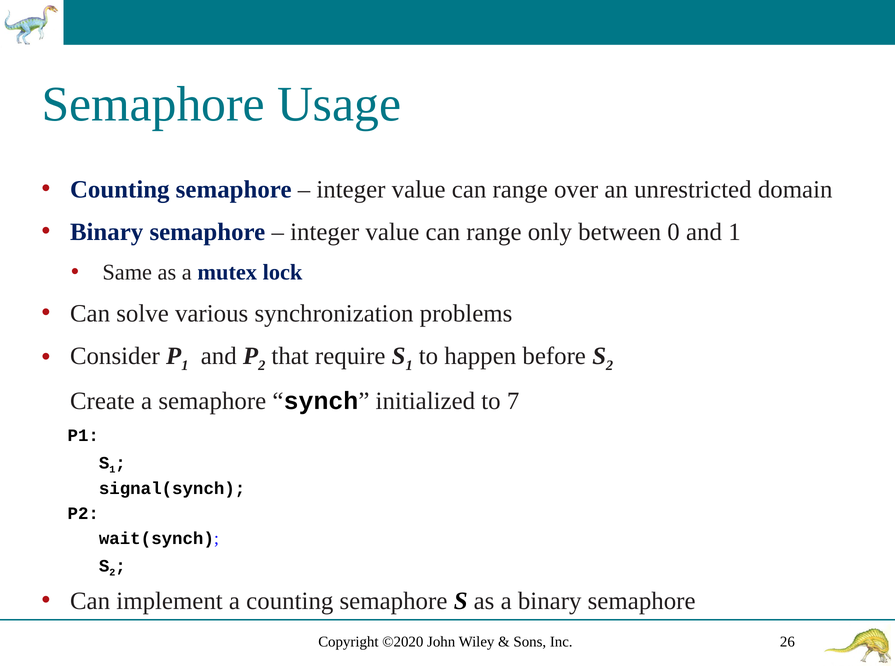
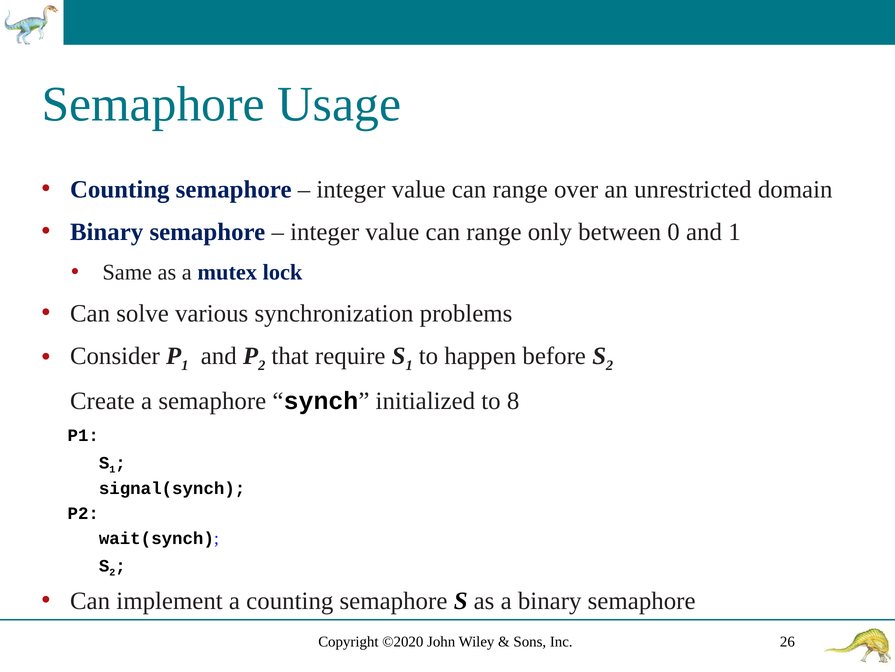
7: 7 -> 8
